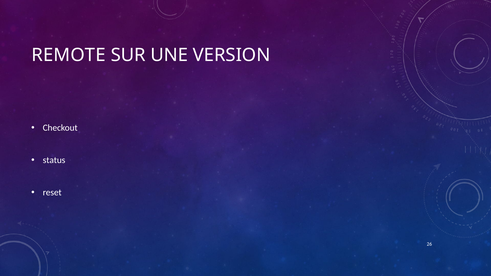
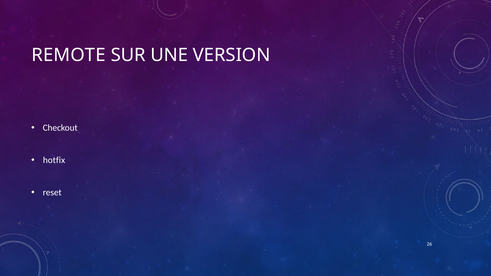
status: status -> hotfix
